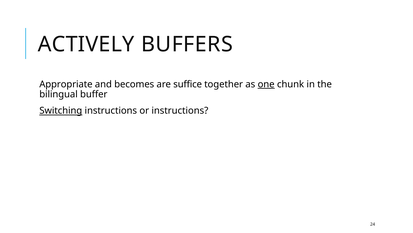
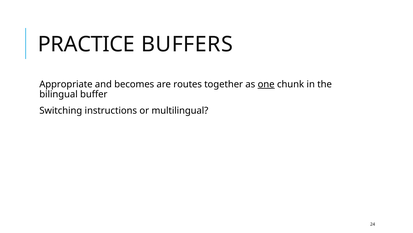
ACTIVELY: ACTIVELY -> PRACTICE
suffice: suffice -> routes
Switching underline: present -> none
or instructions: instructions -> multilingual
